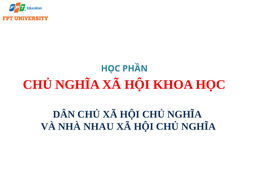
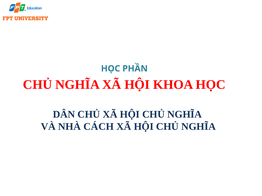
NHAU: NHAU -> CÁCH
